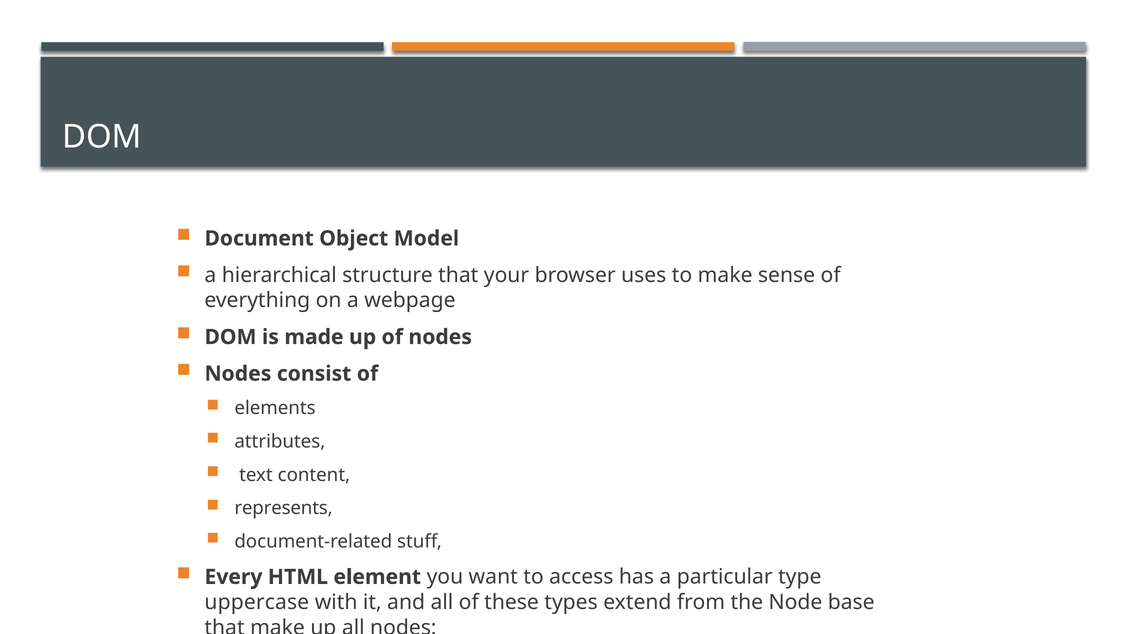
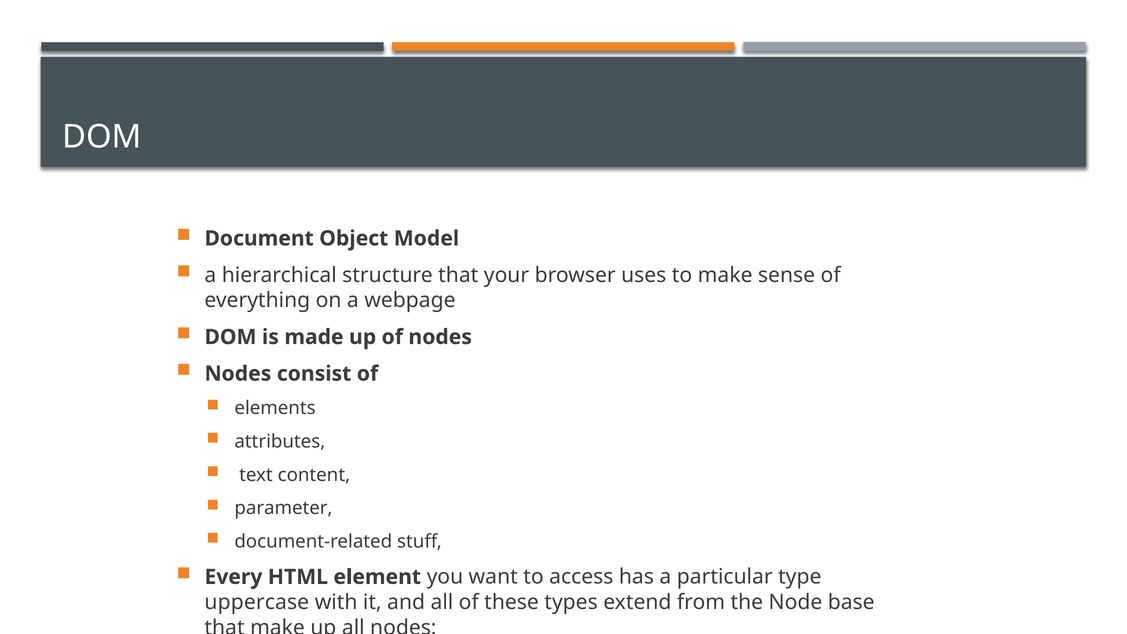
represents: represents -> parameter
